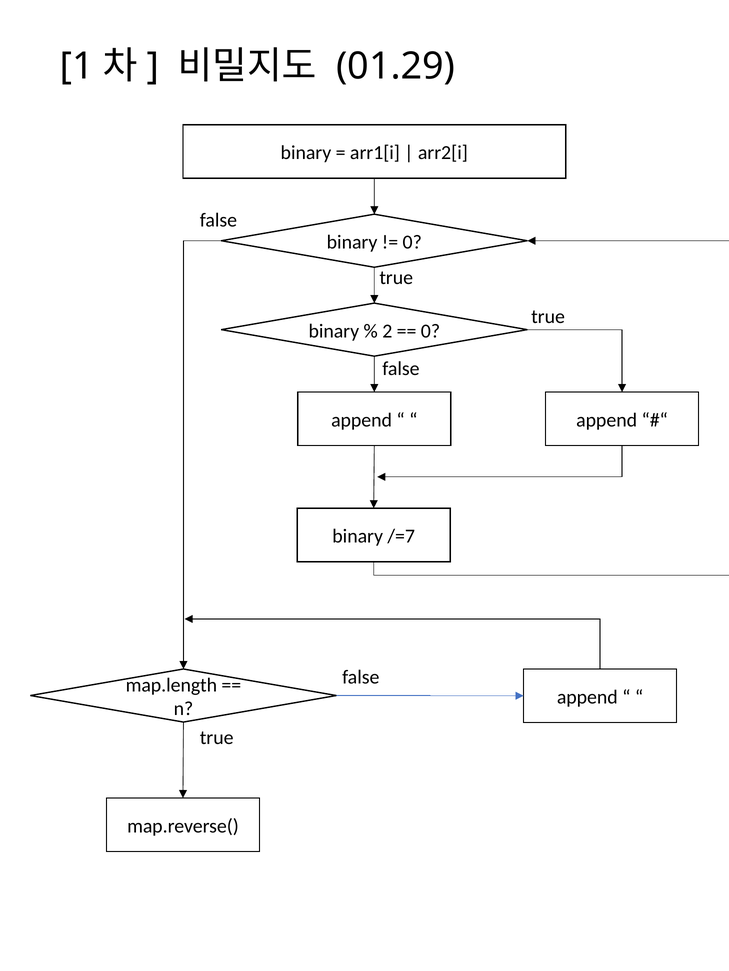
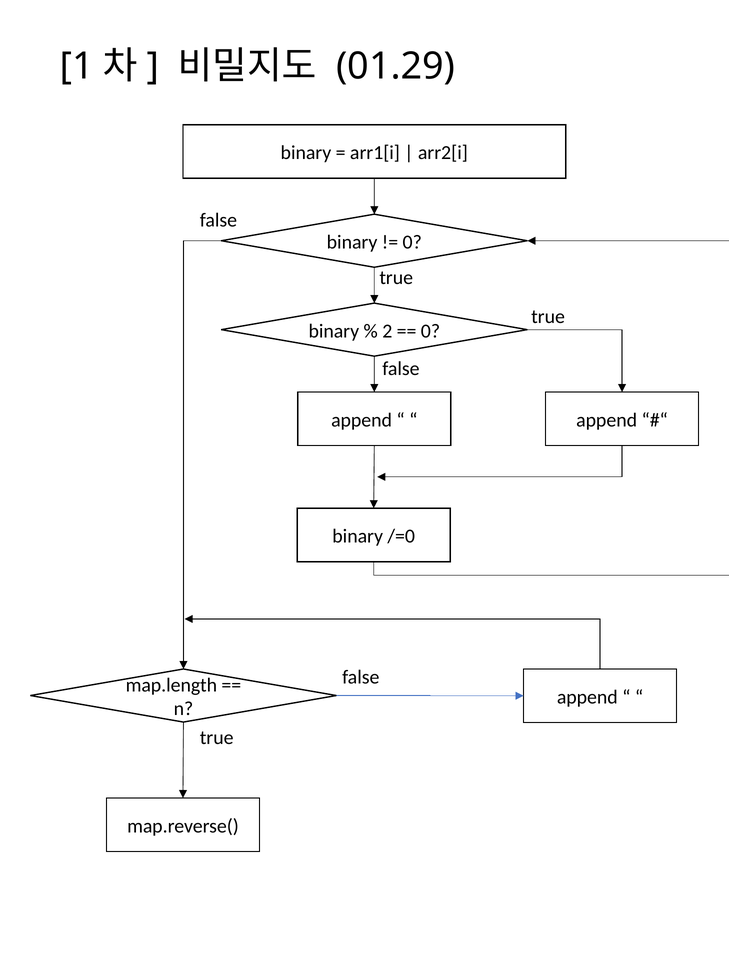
/=7: /=7 -> /=0
